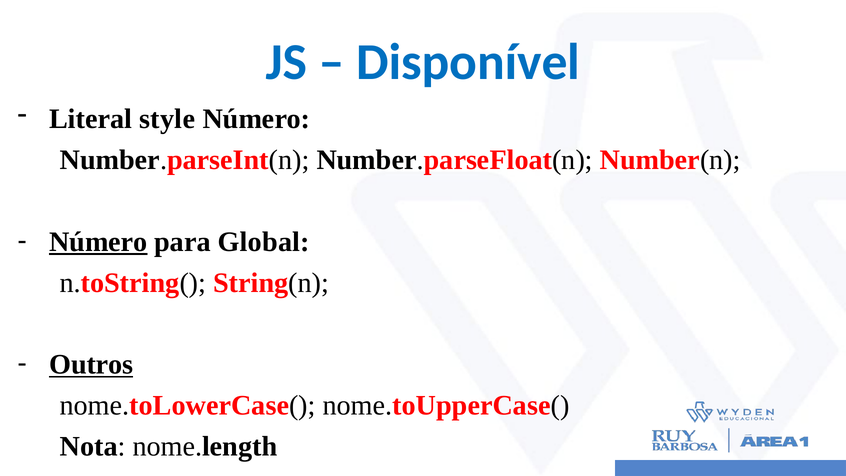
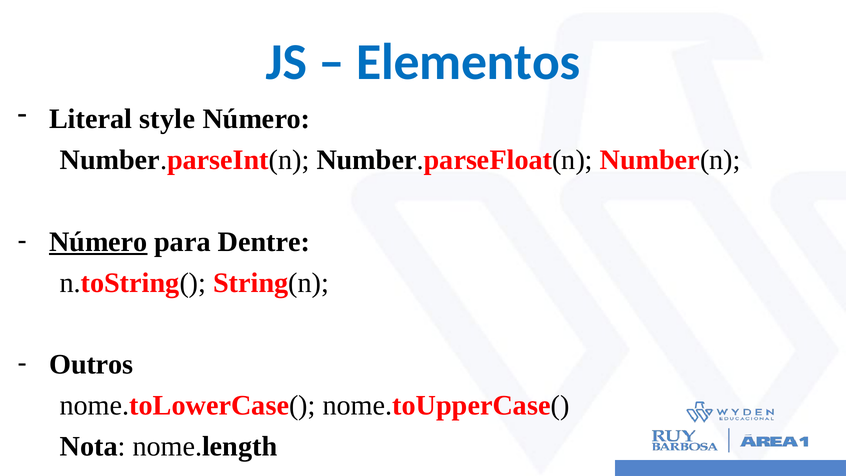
Disponível: Disponível -> Elementos
Global: Global -> Dentre
Outros underline: present -> none
